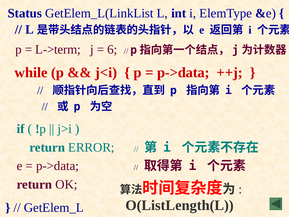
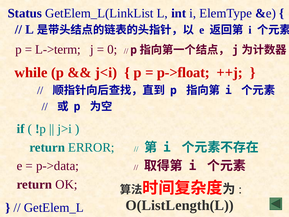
6: 6 -> 0
p->data at (183, 72): p->data -> p->float
